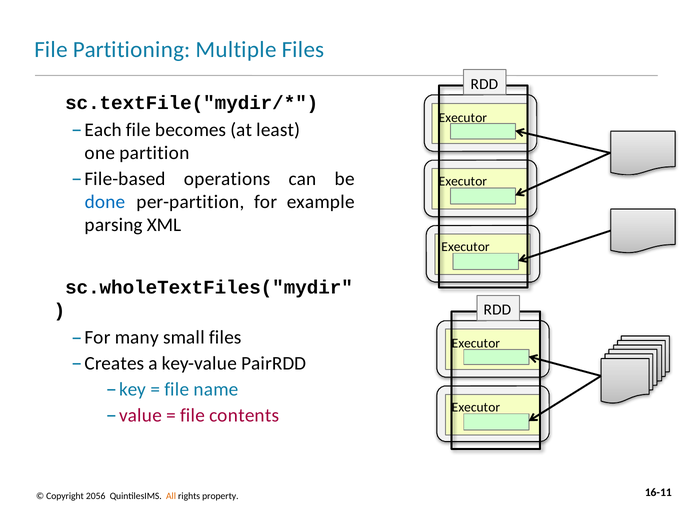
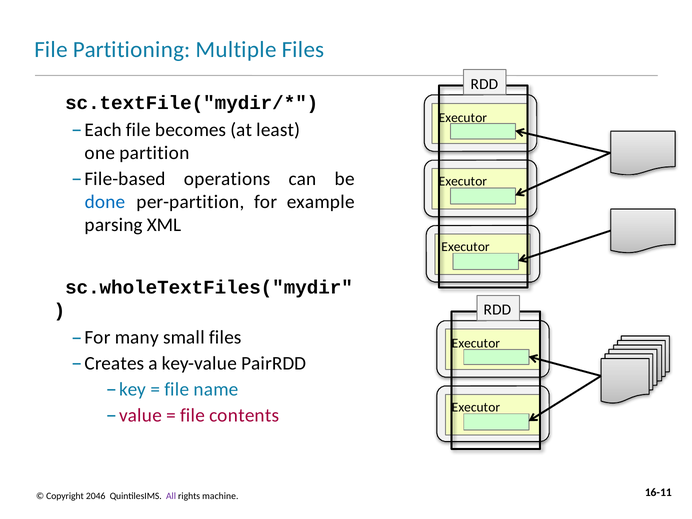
2056: 2056 -> 2046
All colour: orange -> purple
property: property -> machine
